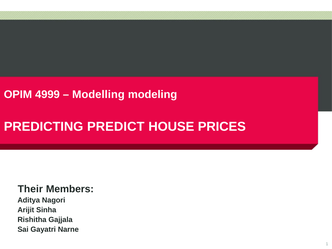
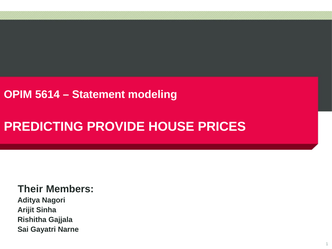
4999: 4999 -> 5614
Modelling: Modelling -> Statement
PREDICT: PREDICT -> PROVIDE
